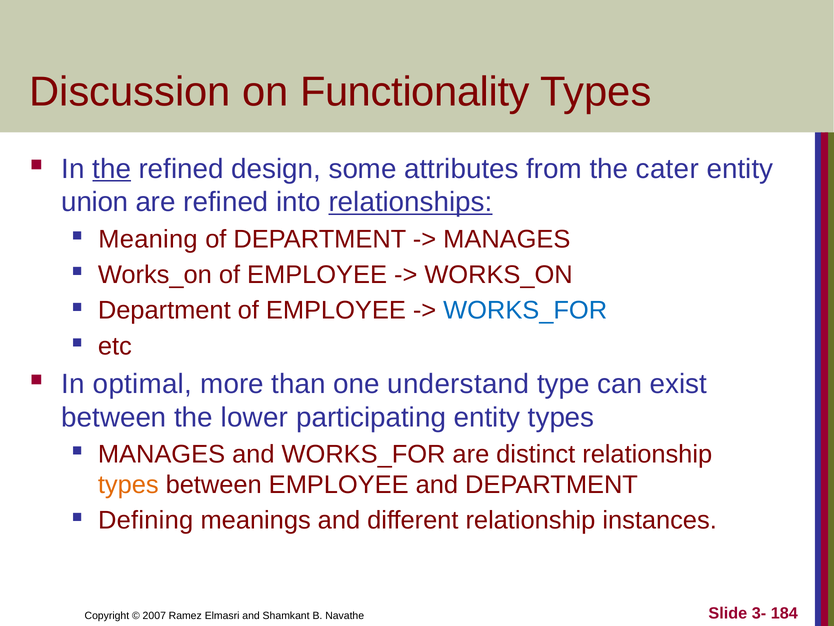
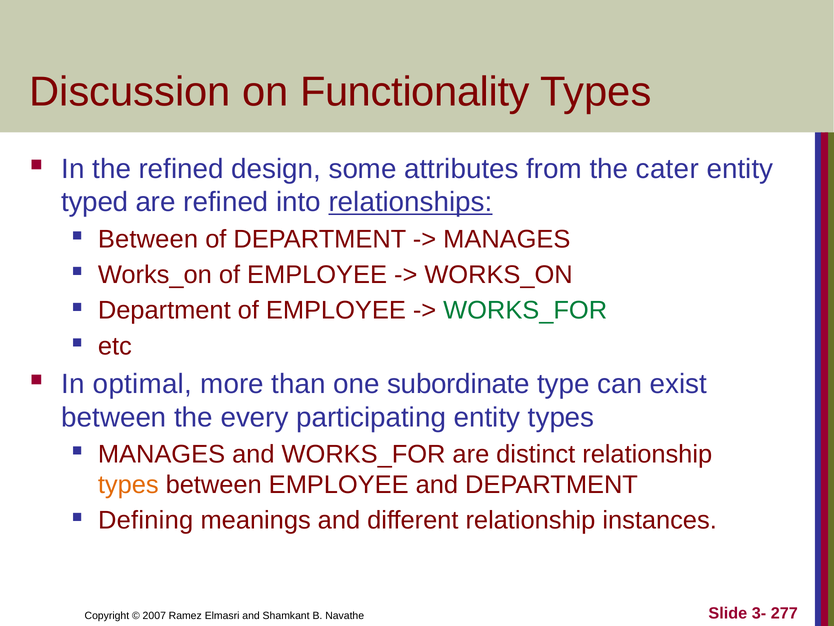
the at (112, 169) underline: present -> none
union: union -> typed
Meaning at (148, 239): Meaning -> Between
WORKS_FOR at (525, 310) colour: blue -> green
understand: understand -> subordinate
lower: lower -> every
184: 184 -> 277
